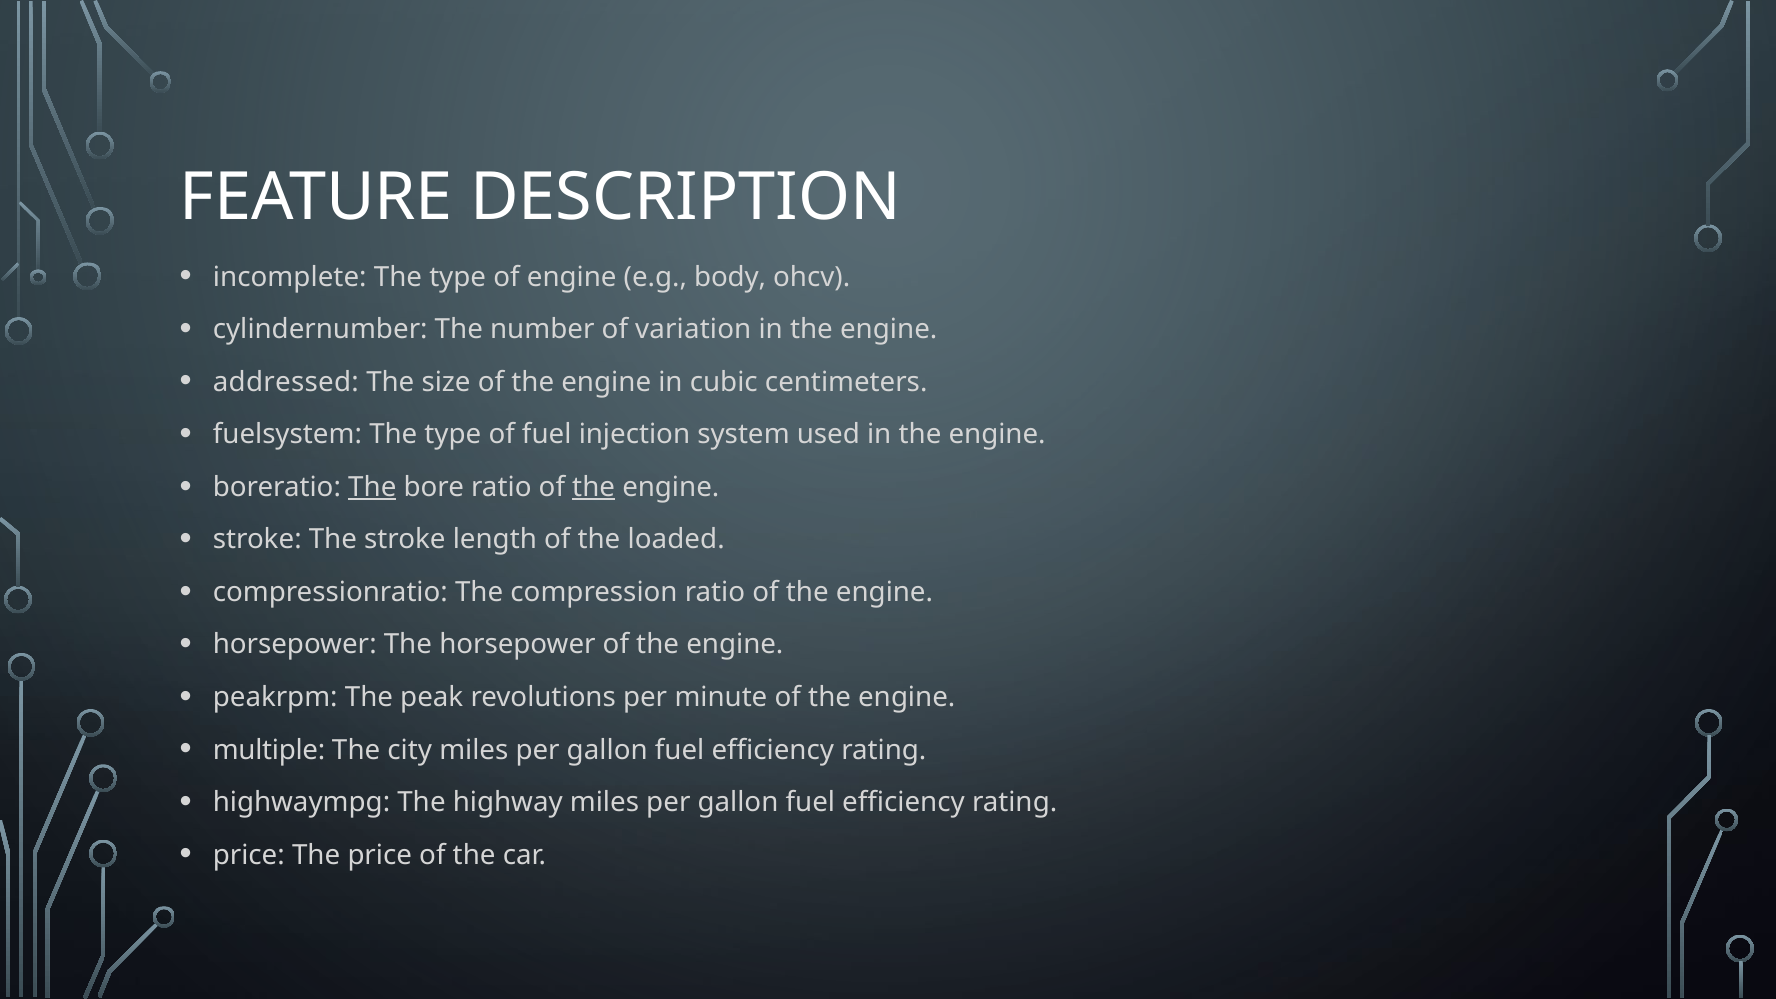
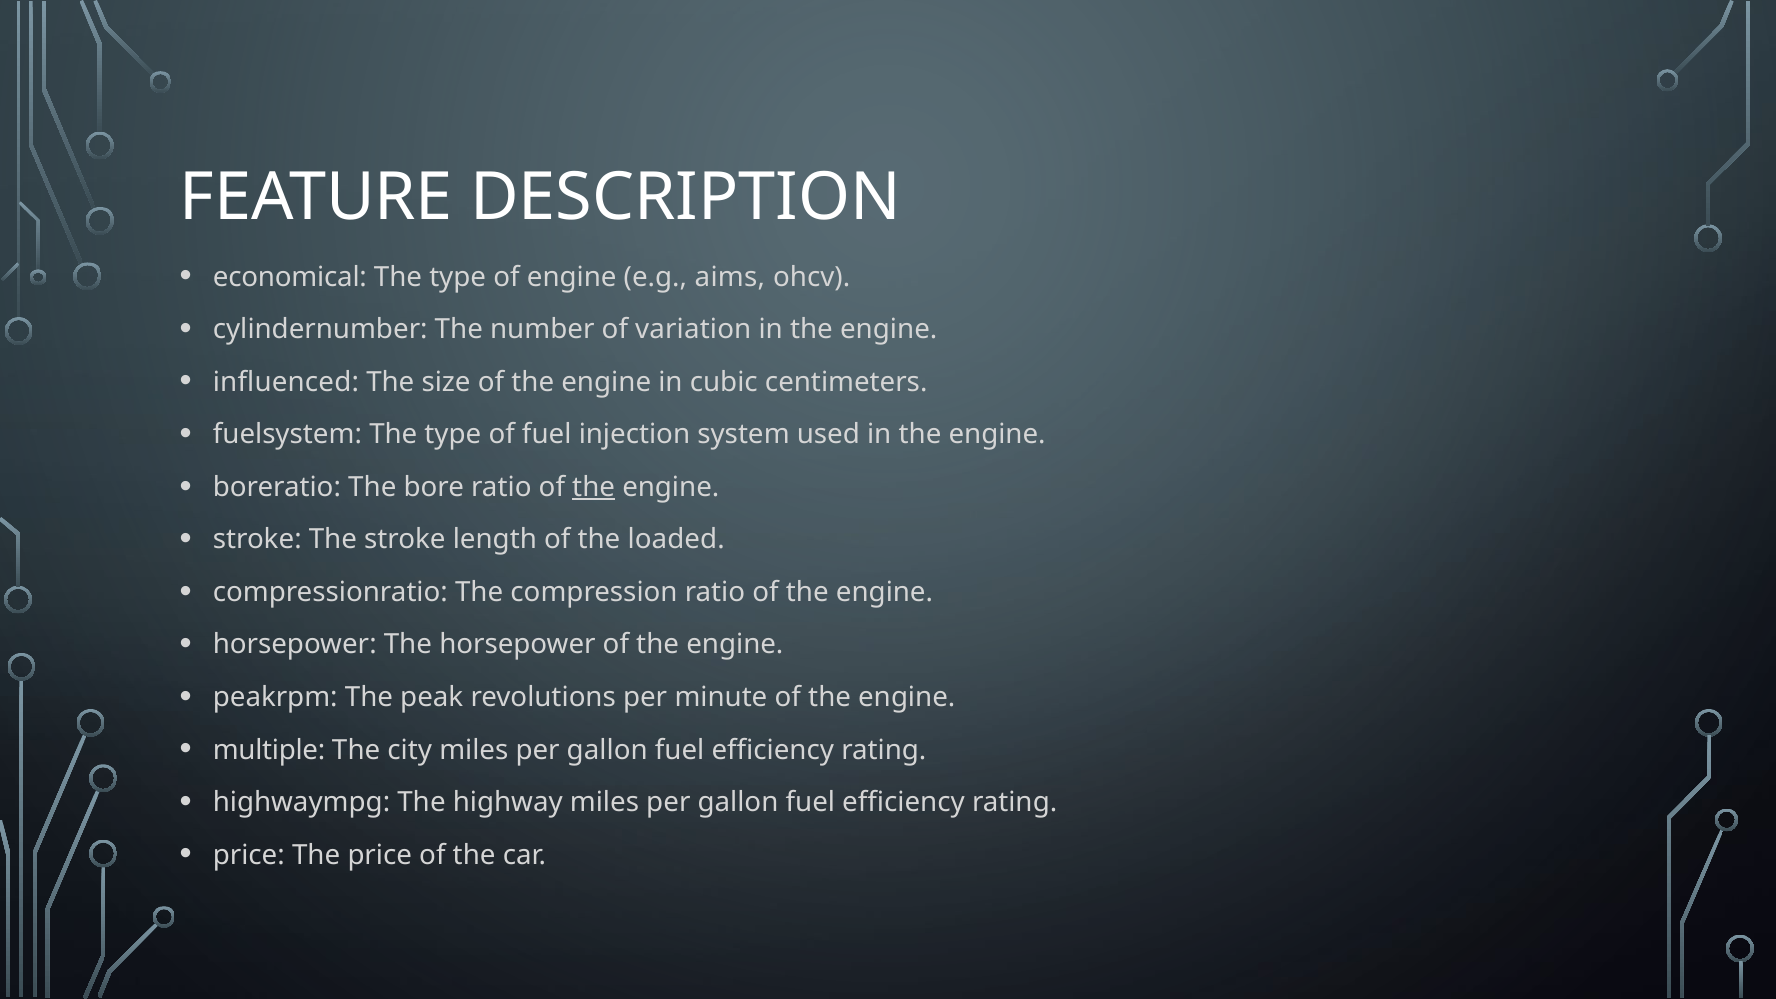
incomplete: incomplete -> economical
body: body -> aims
addressed: addressed -> influenced
The at (372, 487) underline: present -> none
